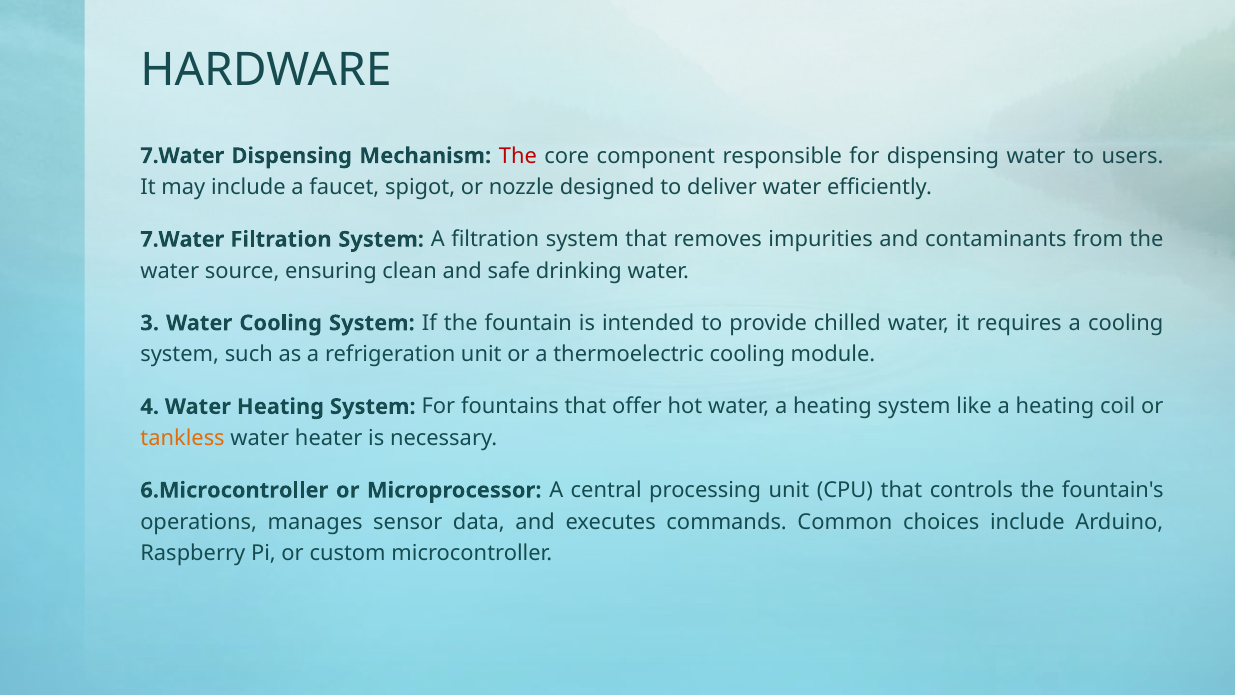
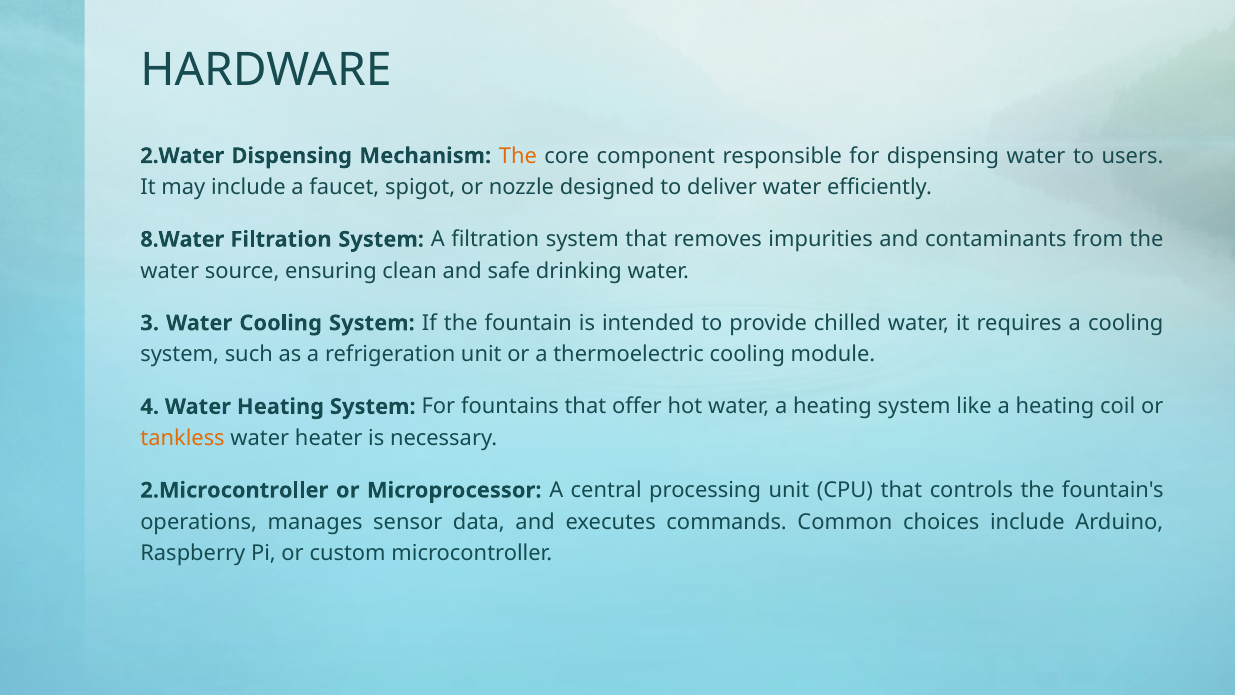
7.Water at (182, 156): 7.Water -> 2.Water
The at (518, 156) colour: red -> orange
7.Water at (182, 239): 7.Water -> 8.Water
6.Microcontroller: 6.Microcontroller -> 2.Microcontroller
